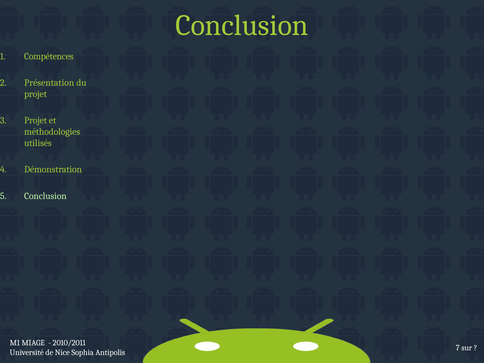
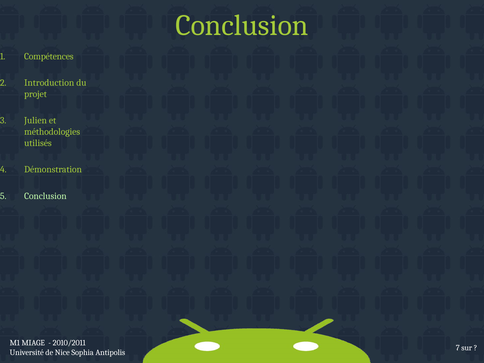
Présentation: Présentation -> Introduction
Projet at (36, 120): Projet -> Julien
